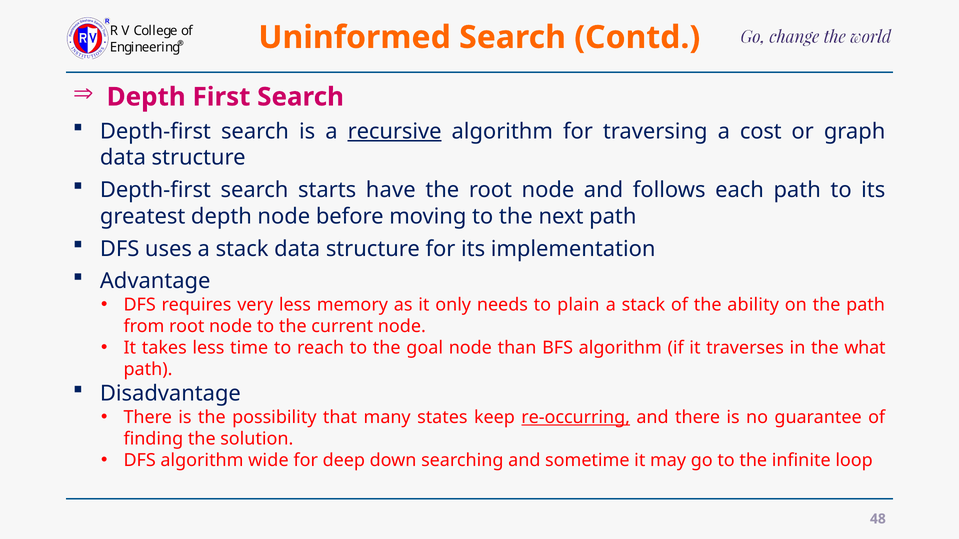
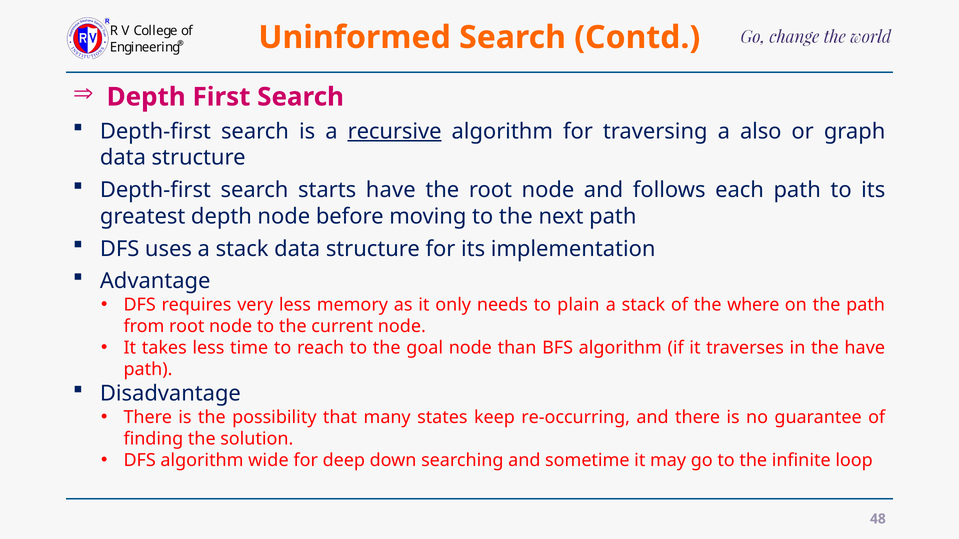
cost: cost -> also
ability: ability -> where
the what: what -> have
re-occurring underline: present -> none
